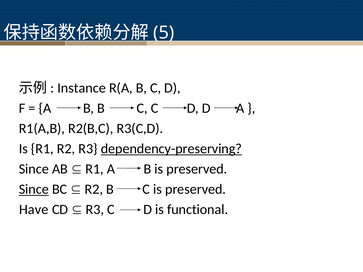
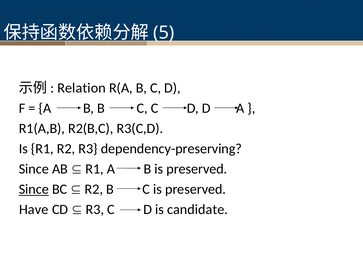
Instance: Instance -> Relation
dependency-preserving underline: present -> none
functional: functional -> candidate
